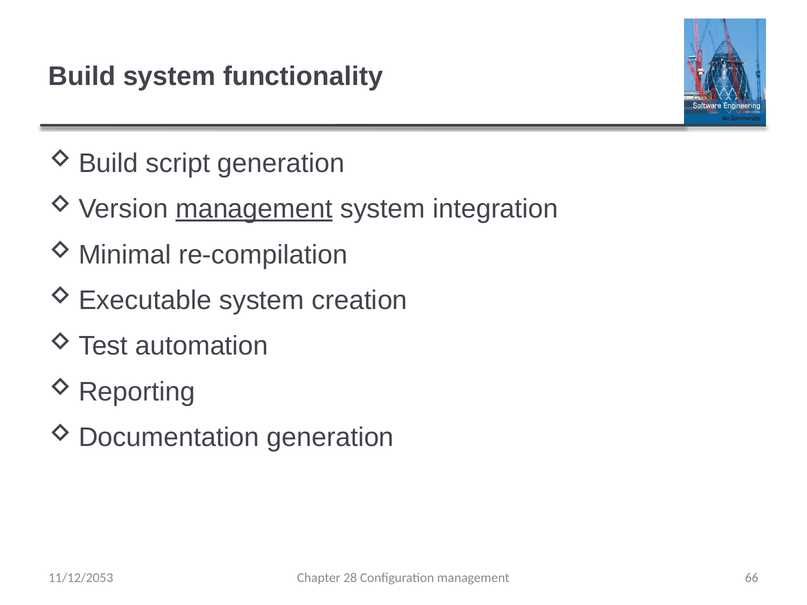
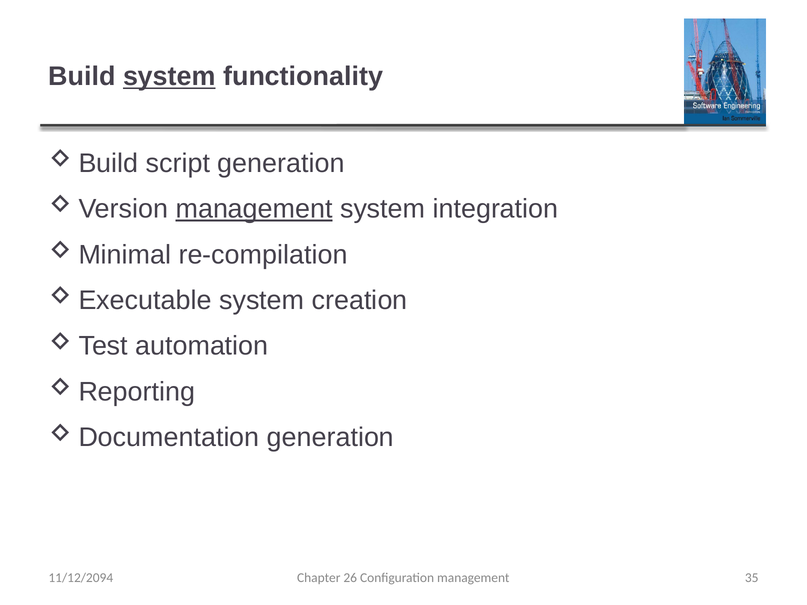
system at (169, 77) underline: none -> present
28: 28 -> 26
66: 66 -> 35
11/12/2053: 11/12/2053 -> 11/12/2094
